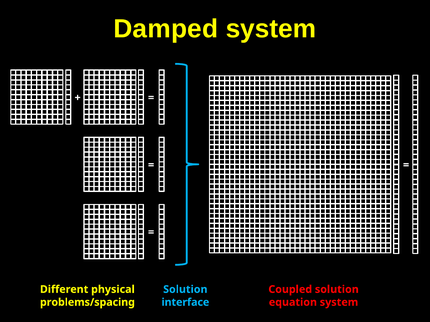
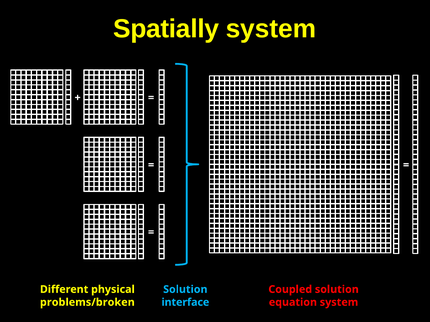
Damped: Damped -> Spatially
problems/spacing: problems/spacing -> problems/broken
